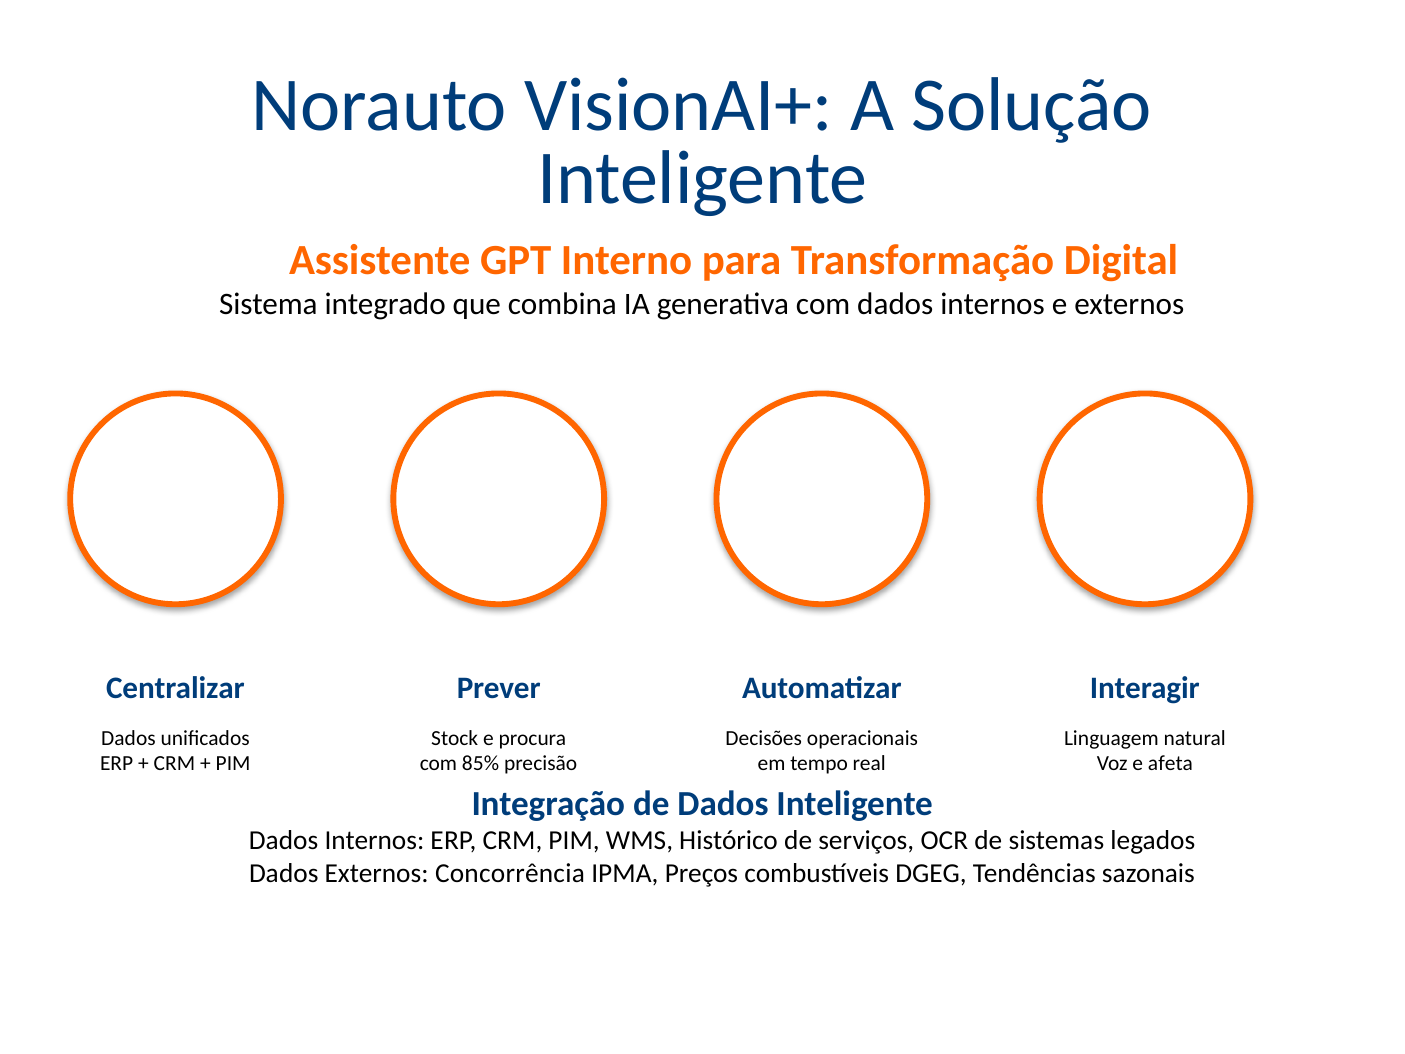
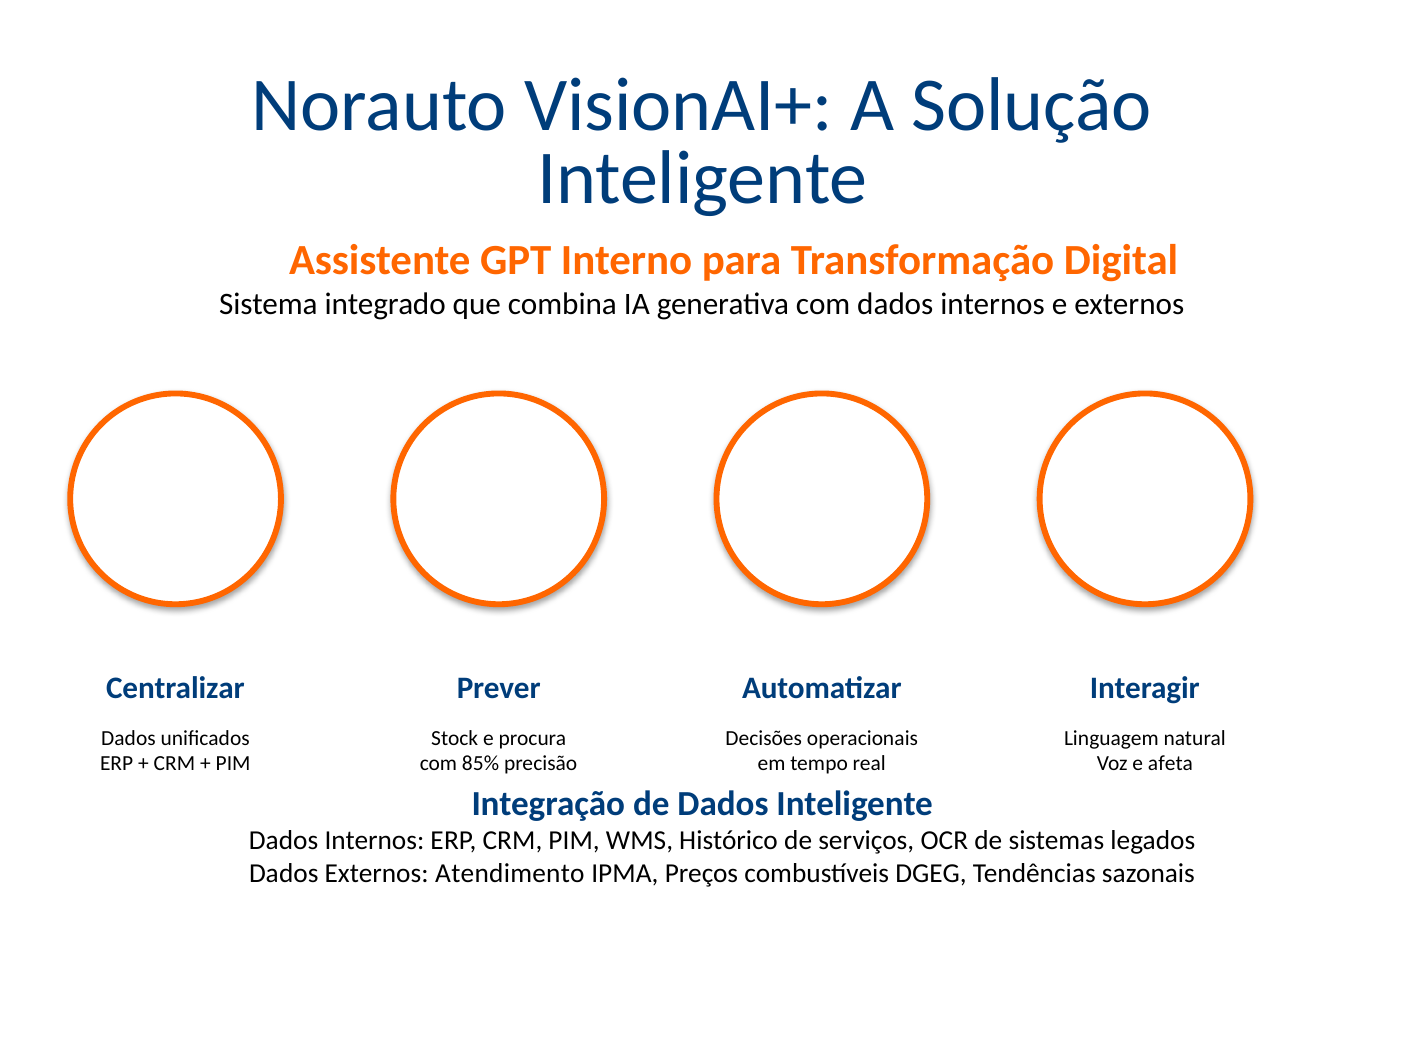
Concorrência: Concorrência -> Atendimento
